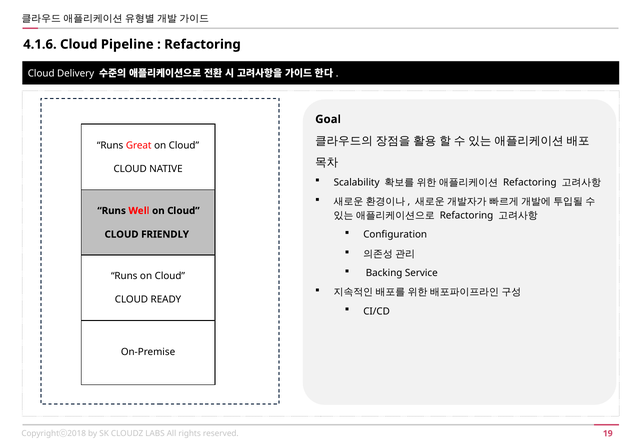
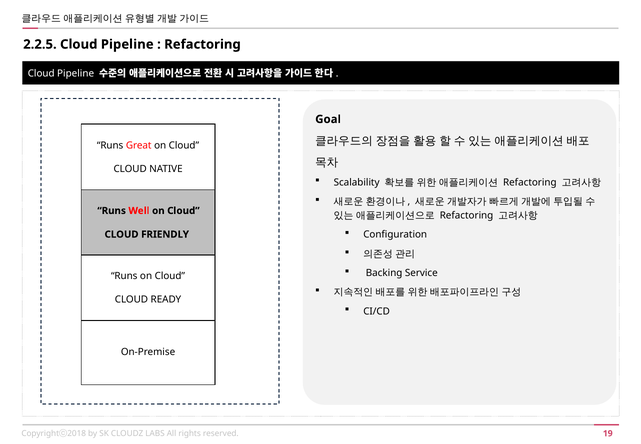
4.1.6: 4.1.6 -> 2.2.5
Delivery at (76, 73): Delivery -> Pipeline
